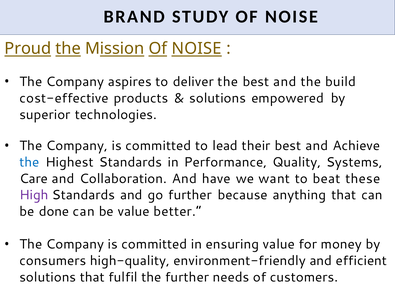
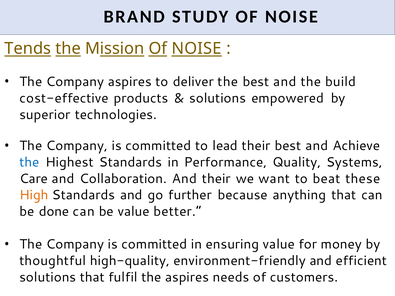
Proud: Proud -> Tends
And have: have -> their
High colour: purple -> orange
consumers: consumers -> thoughtful
the further: further -> aspires
